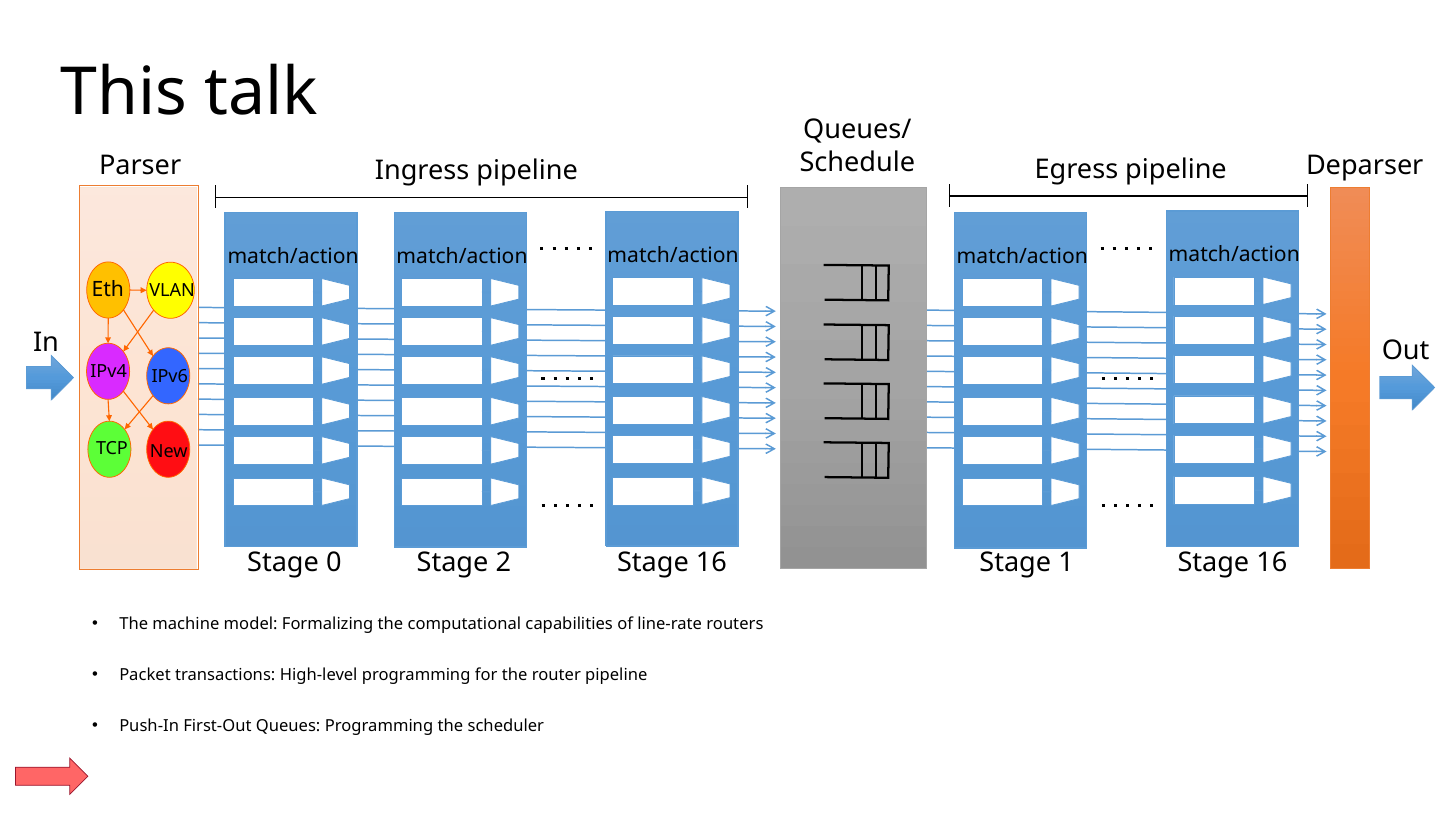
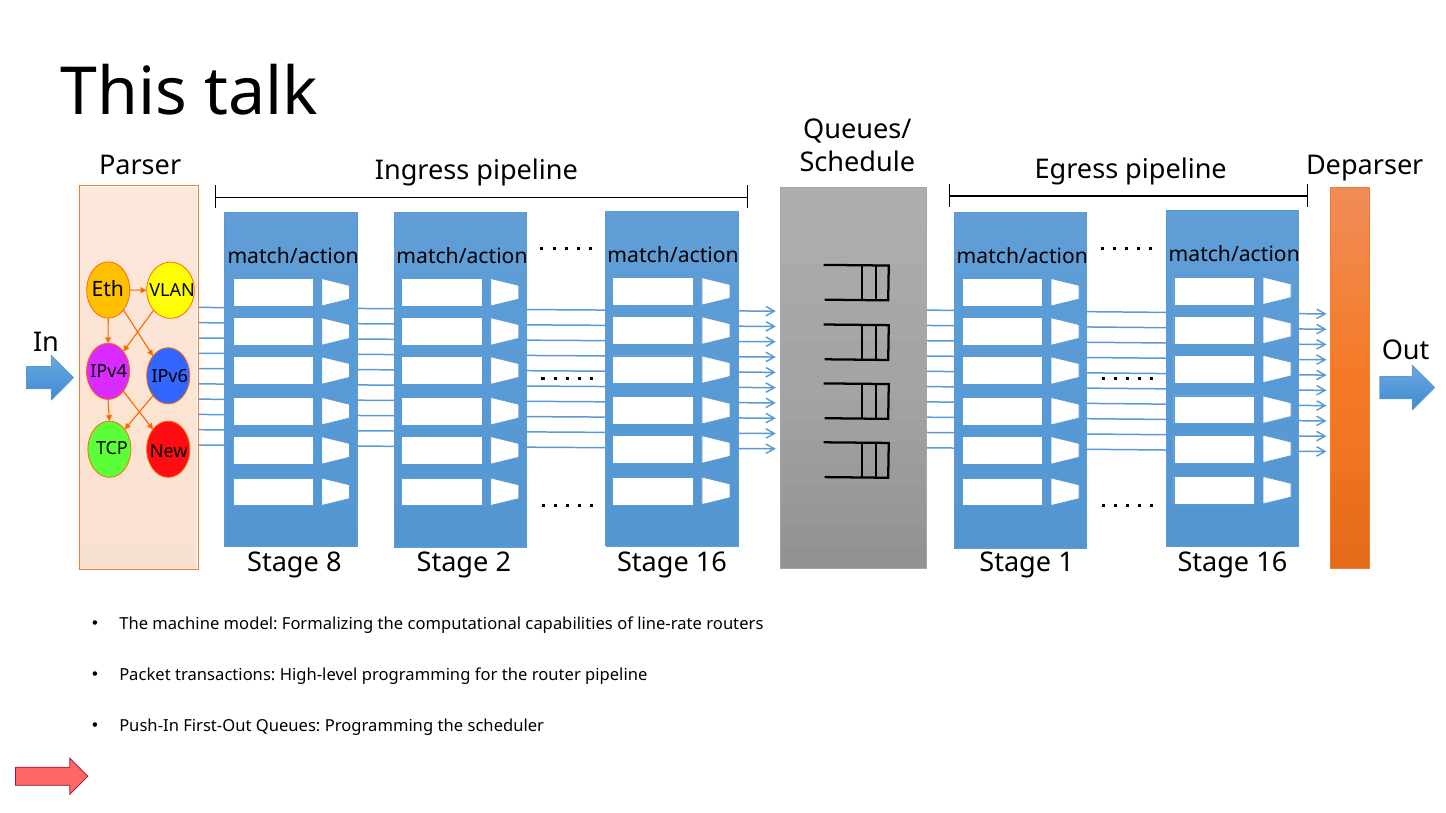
0: 0 -> 8
